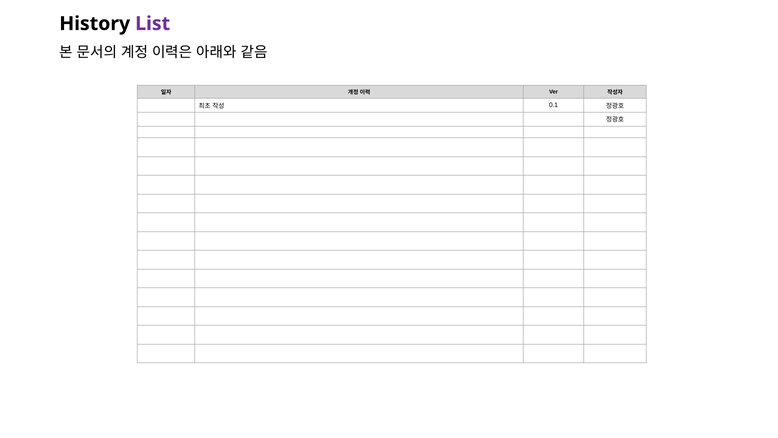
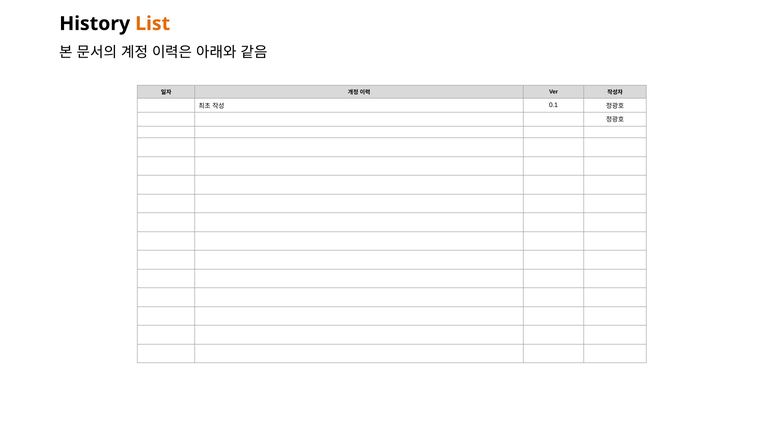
List colour: purple -> orange
